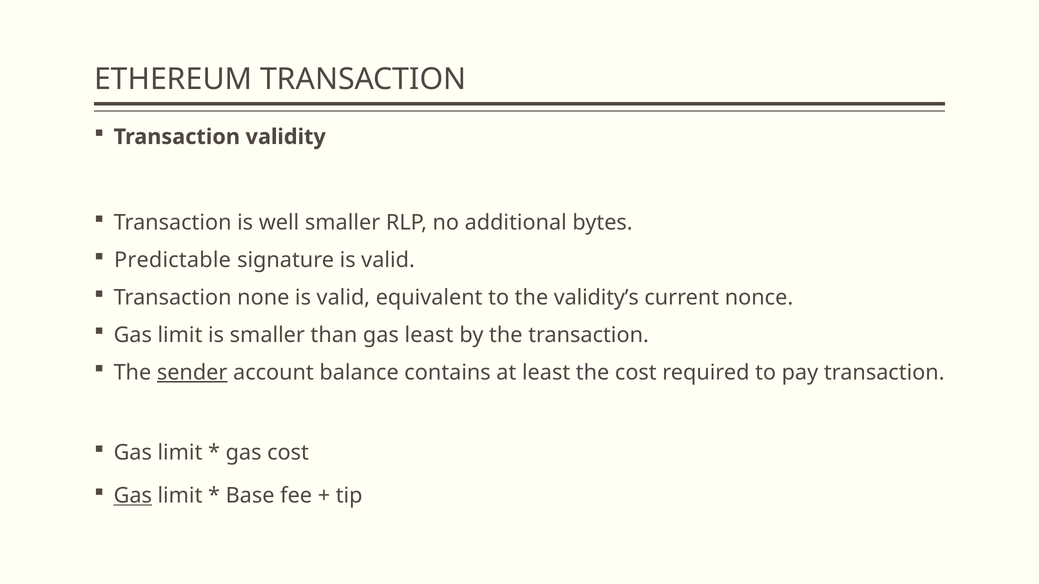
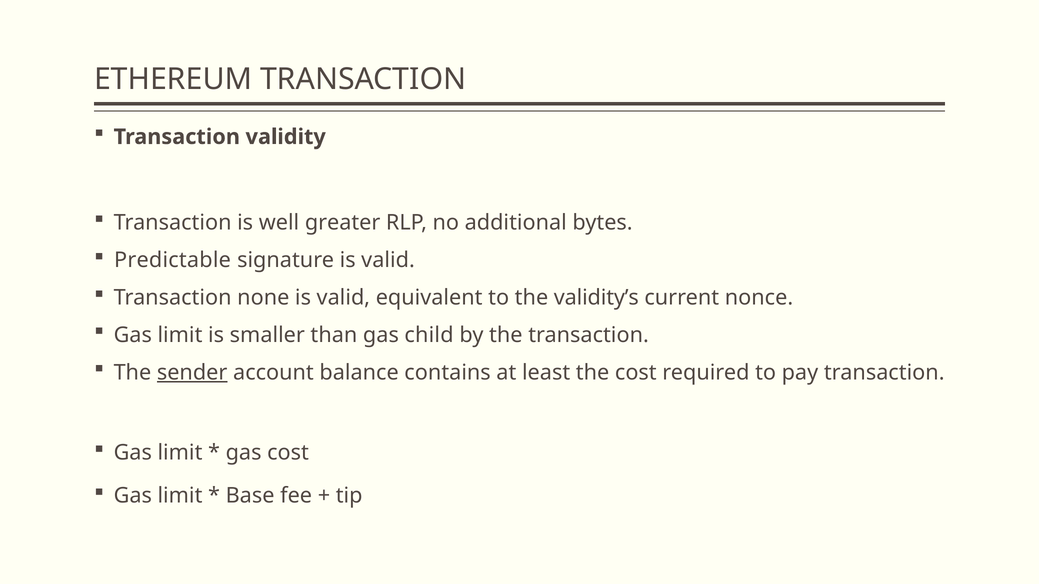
well smaller: smaller -> greater
gas least: least -> child
Gas at (133, 496) underline: present -> none
